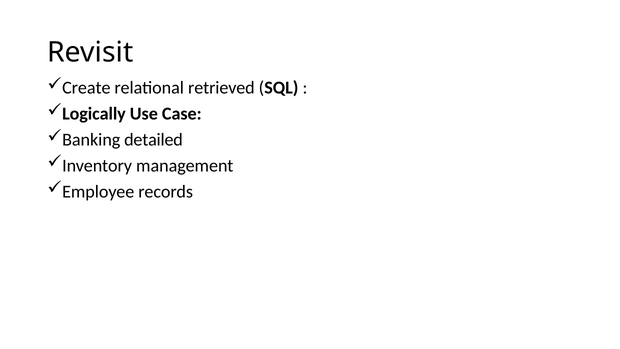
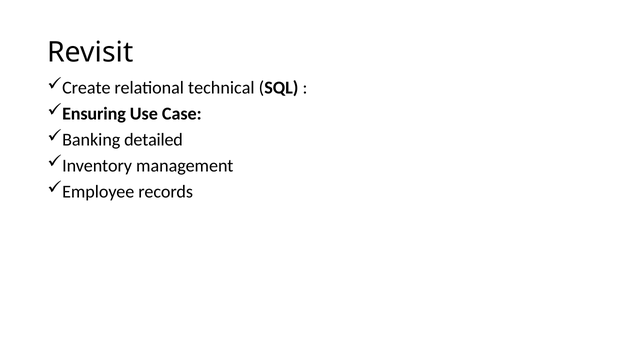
retrieved: retrieved -> technical
Logically: Logically -> Ensuring
